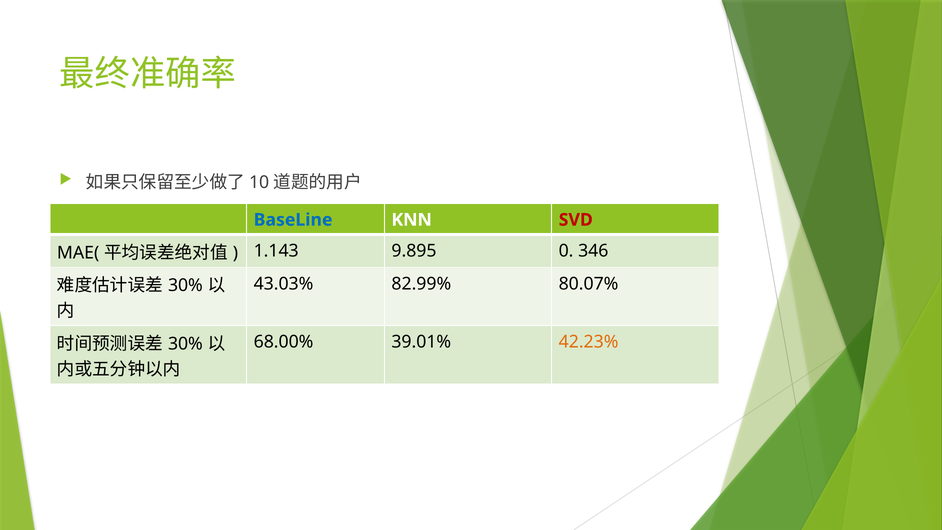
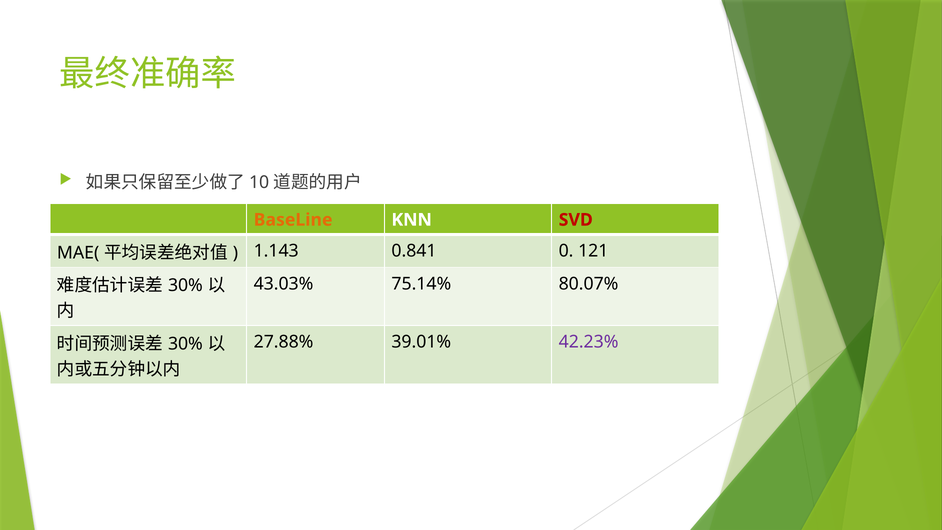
BaseLine colour: blue -> orange
9.895: 9.895 -> 0.841
346: 346 -> 121
82.99%: 82.99% -> 75.14%
68.00%: 68.00% -> 27.88%
42.23% colour: orange -> purple
